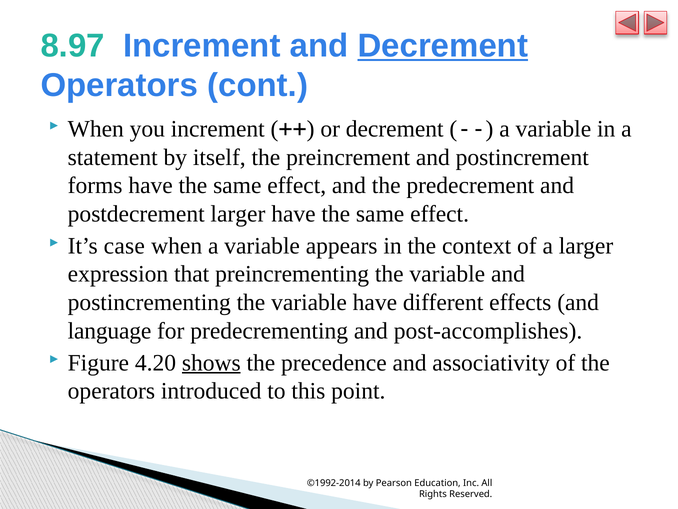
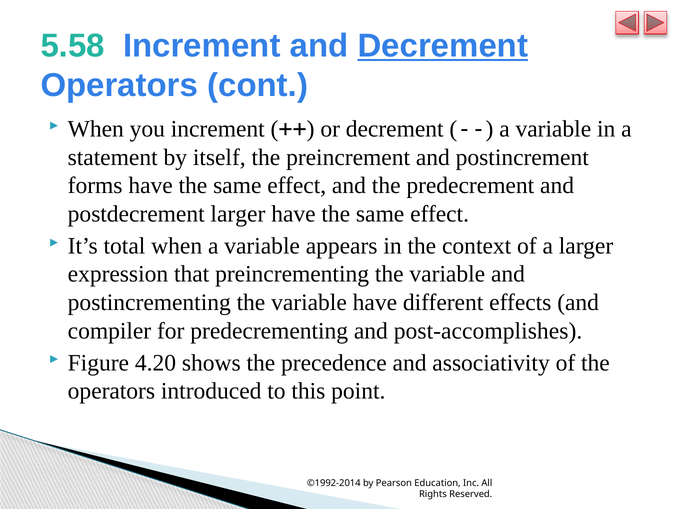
8.97: 8.97 -> 5.58
case: case -> total
language: language -> compiler
shows underline: present -> none
